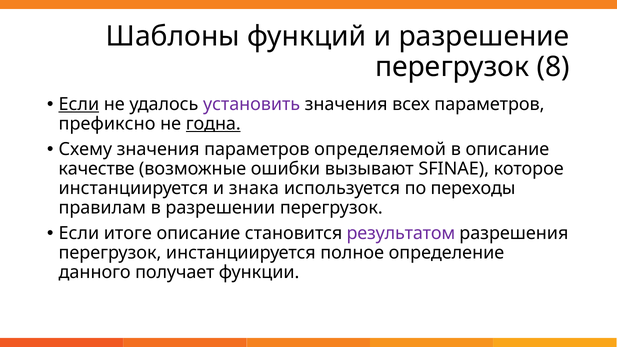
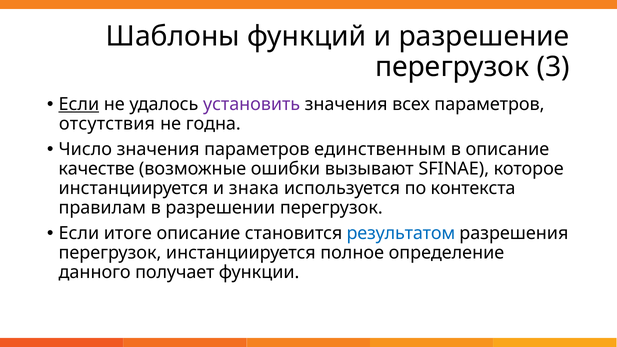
8: 8 -> 3
префиксно: префиксно -> отсутствия
годна underline: present -> none
Схему: Схему -> Число
определяемой: определяемой -> единственным
переходы: переходы -> контекста
результатом colour: purple -> blue
